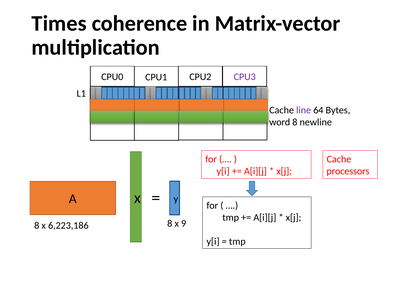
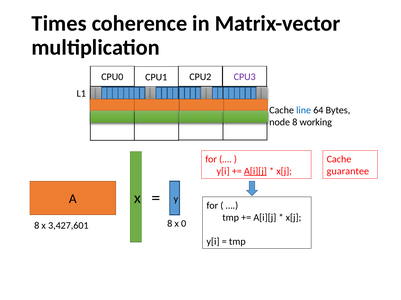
line colour: purple -> blue
word: word -> node
newline: newline -> working
A[i][j at (255, 172) underline: none -> present
processors: processors -> guarantee
6,223,186: 6,223,186 -> 3,427,601
9: 9 -> 0
